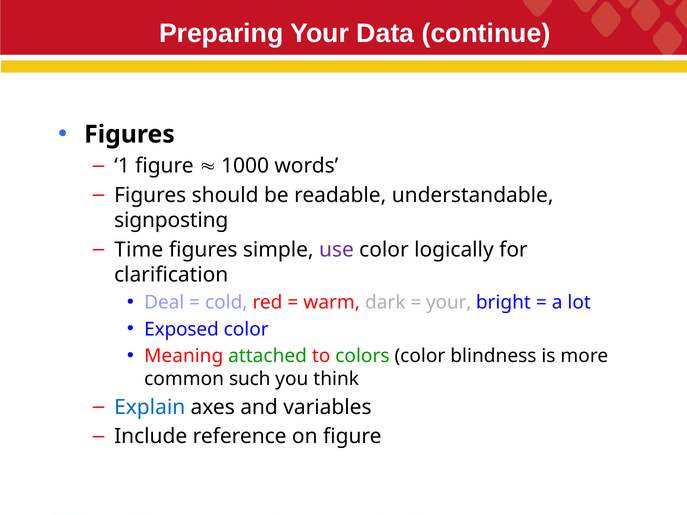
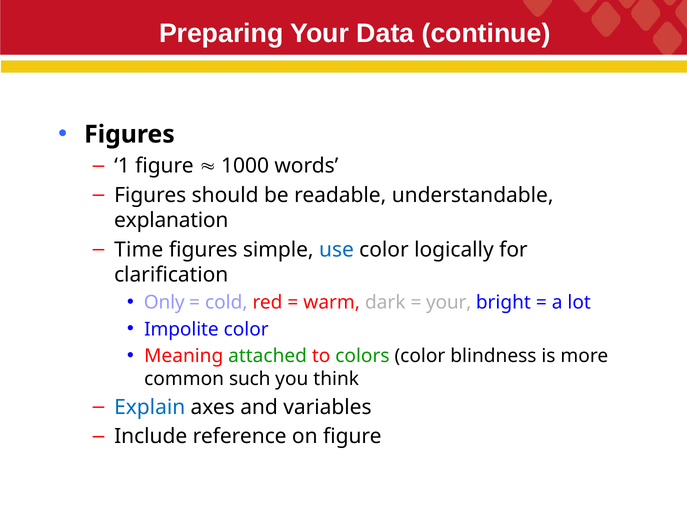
signposting: signposting -> explanation
use colour: purple -> blue
Deal: Deal -> Only
Exposed: Exposed -> Impolite
